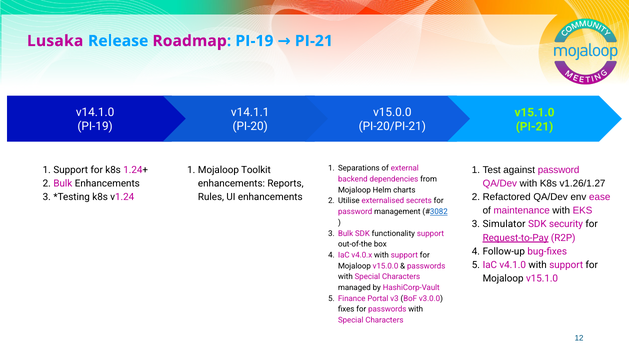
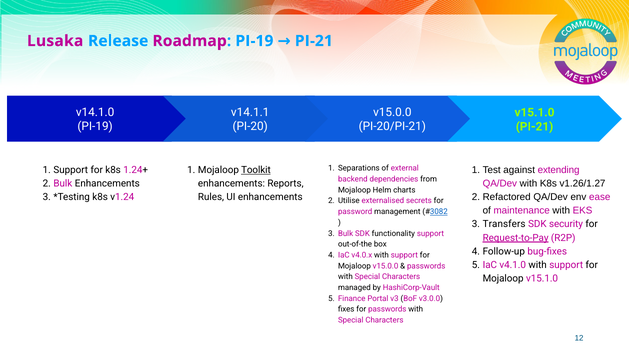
against password: password -> extending
Toolkit underline: none -> present
Simulator: Simulator -> Transfers
